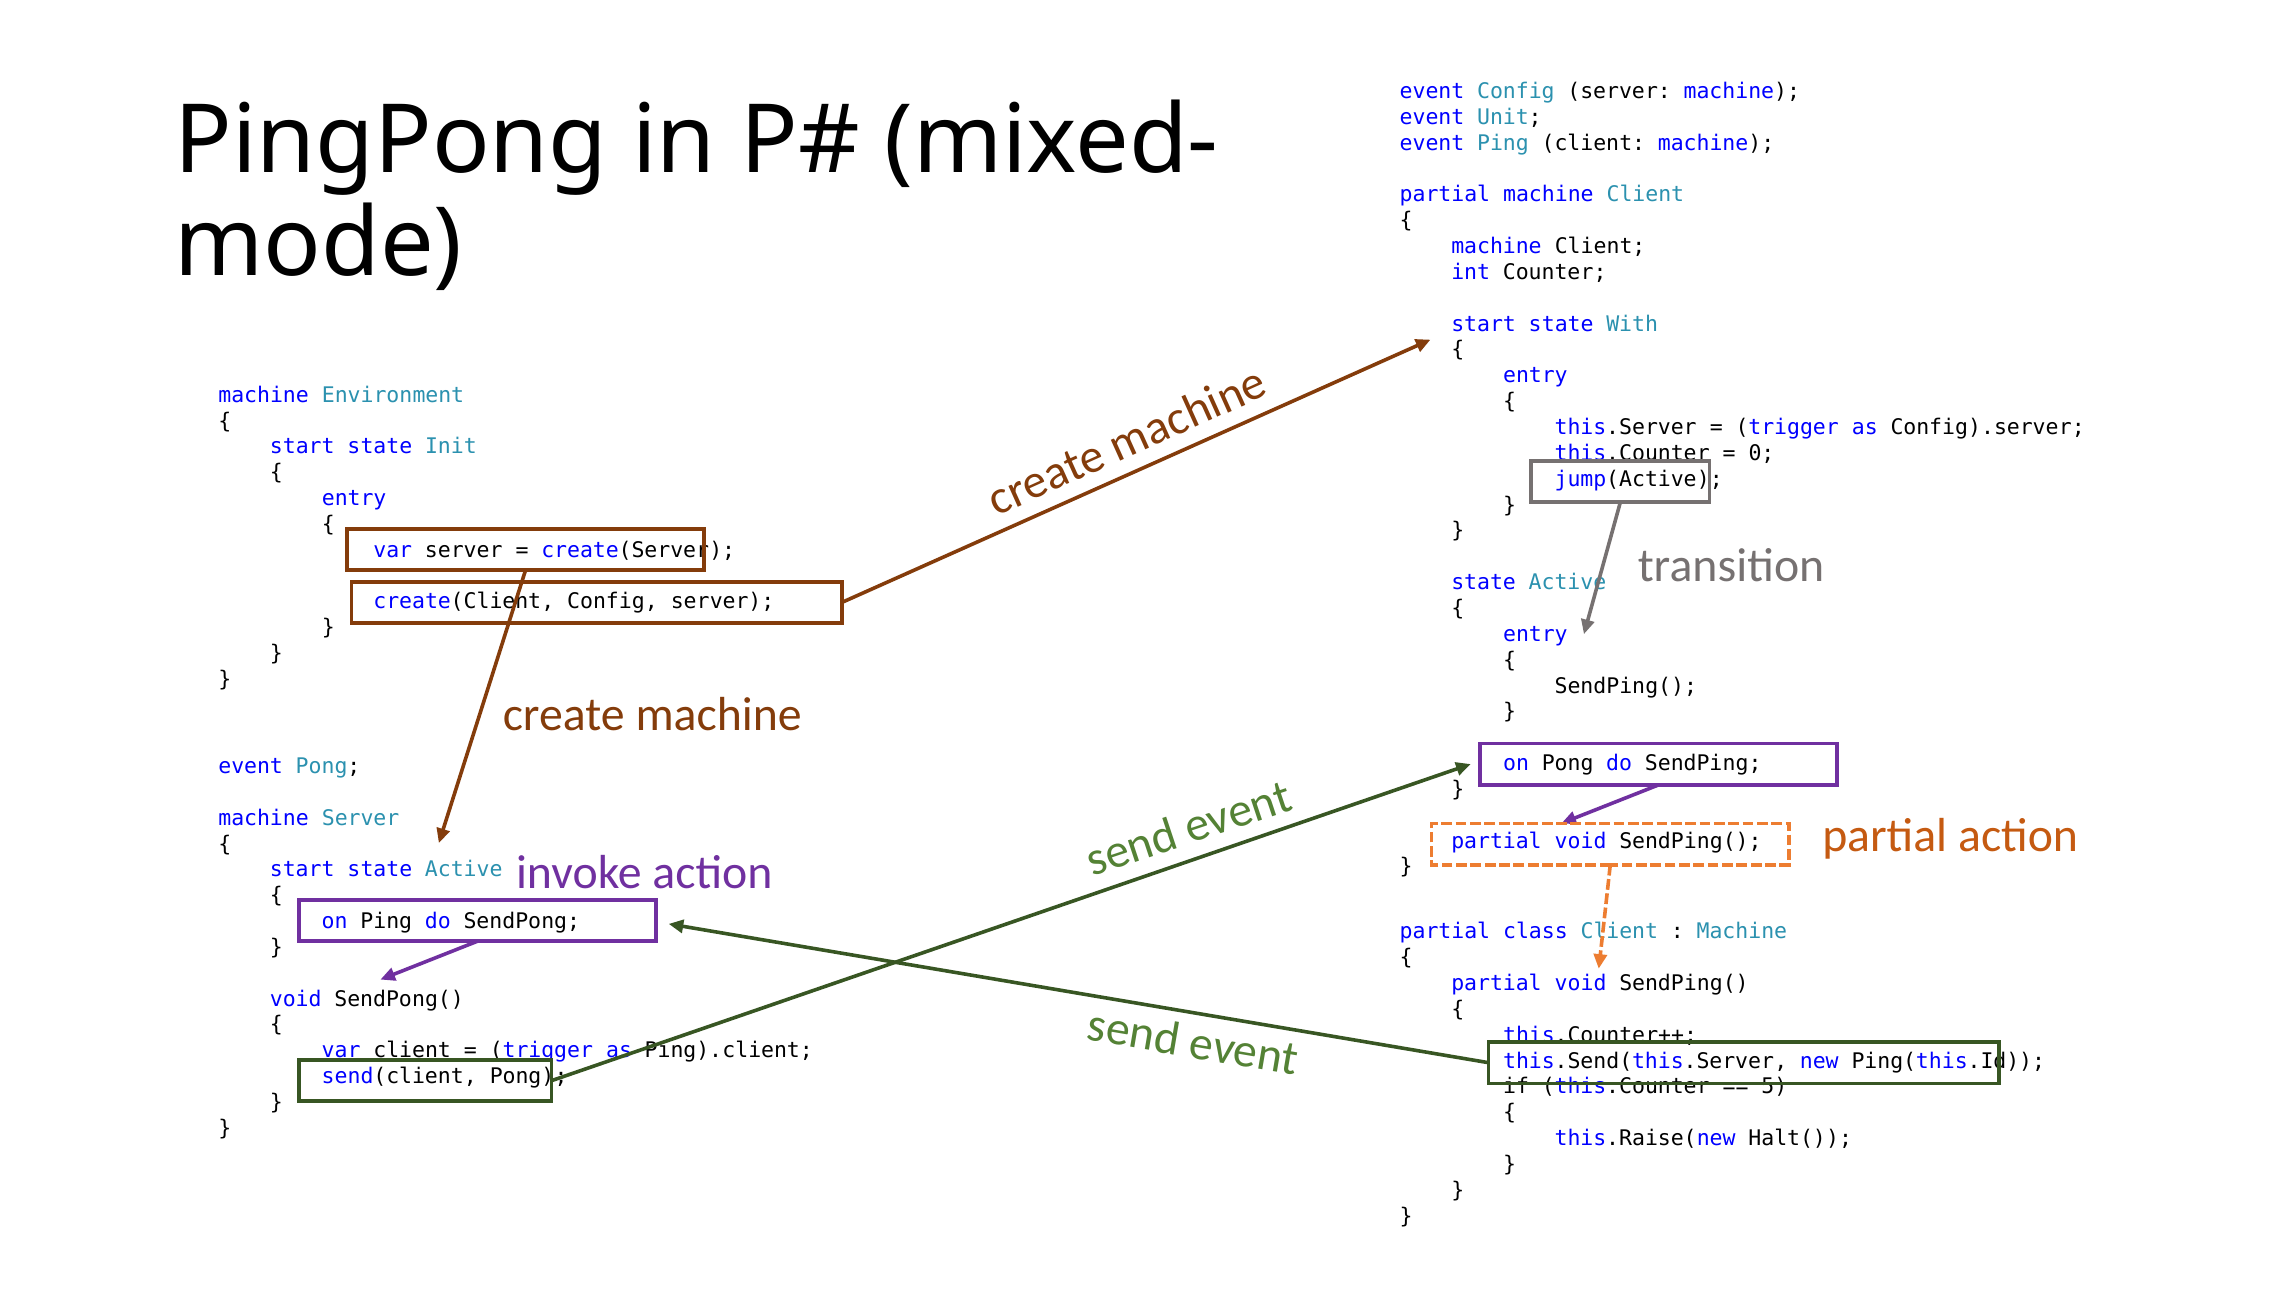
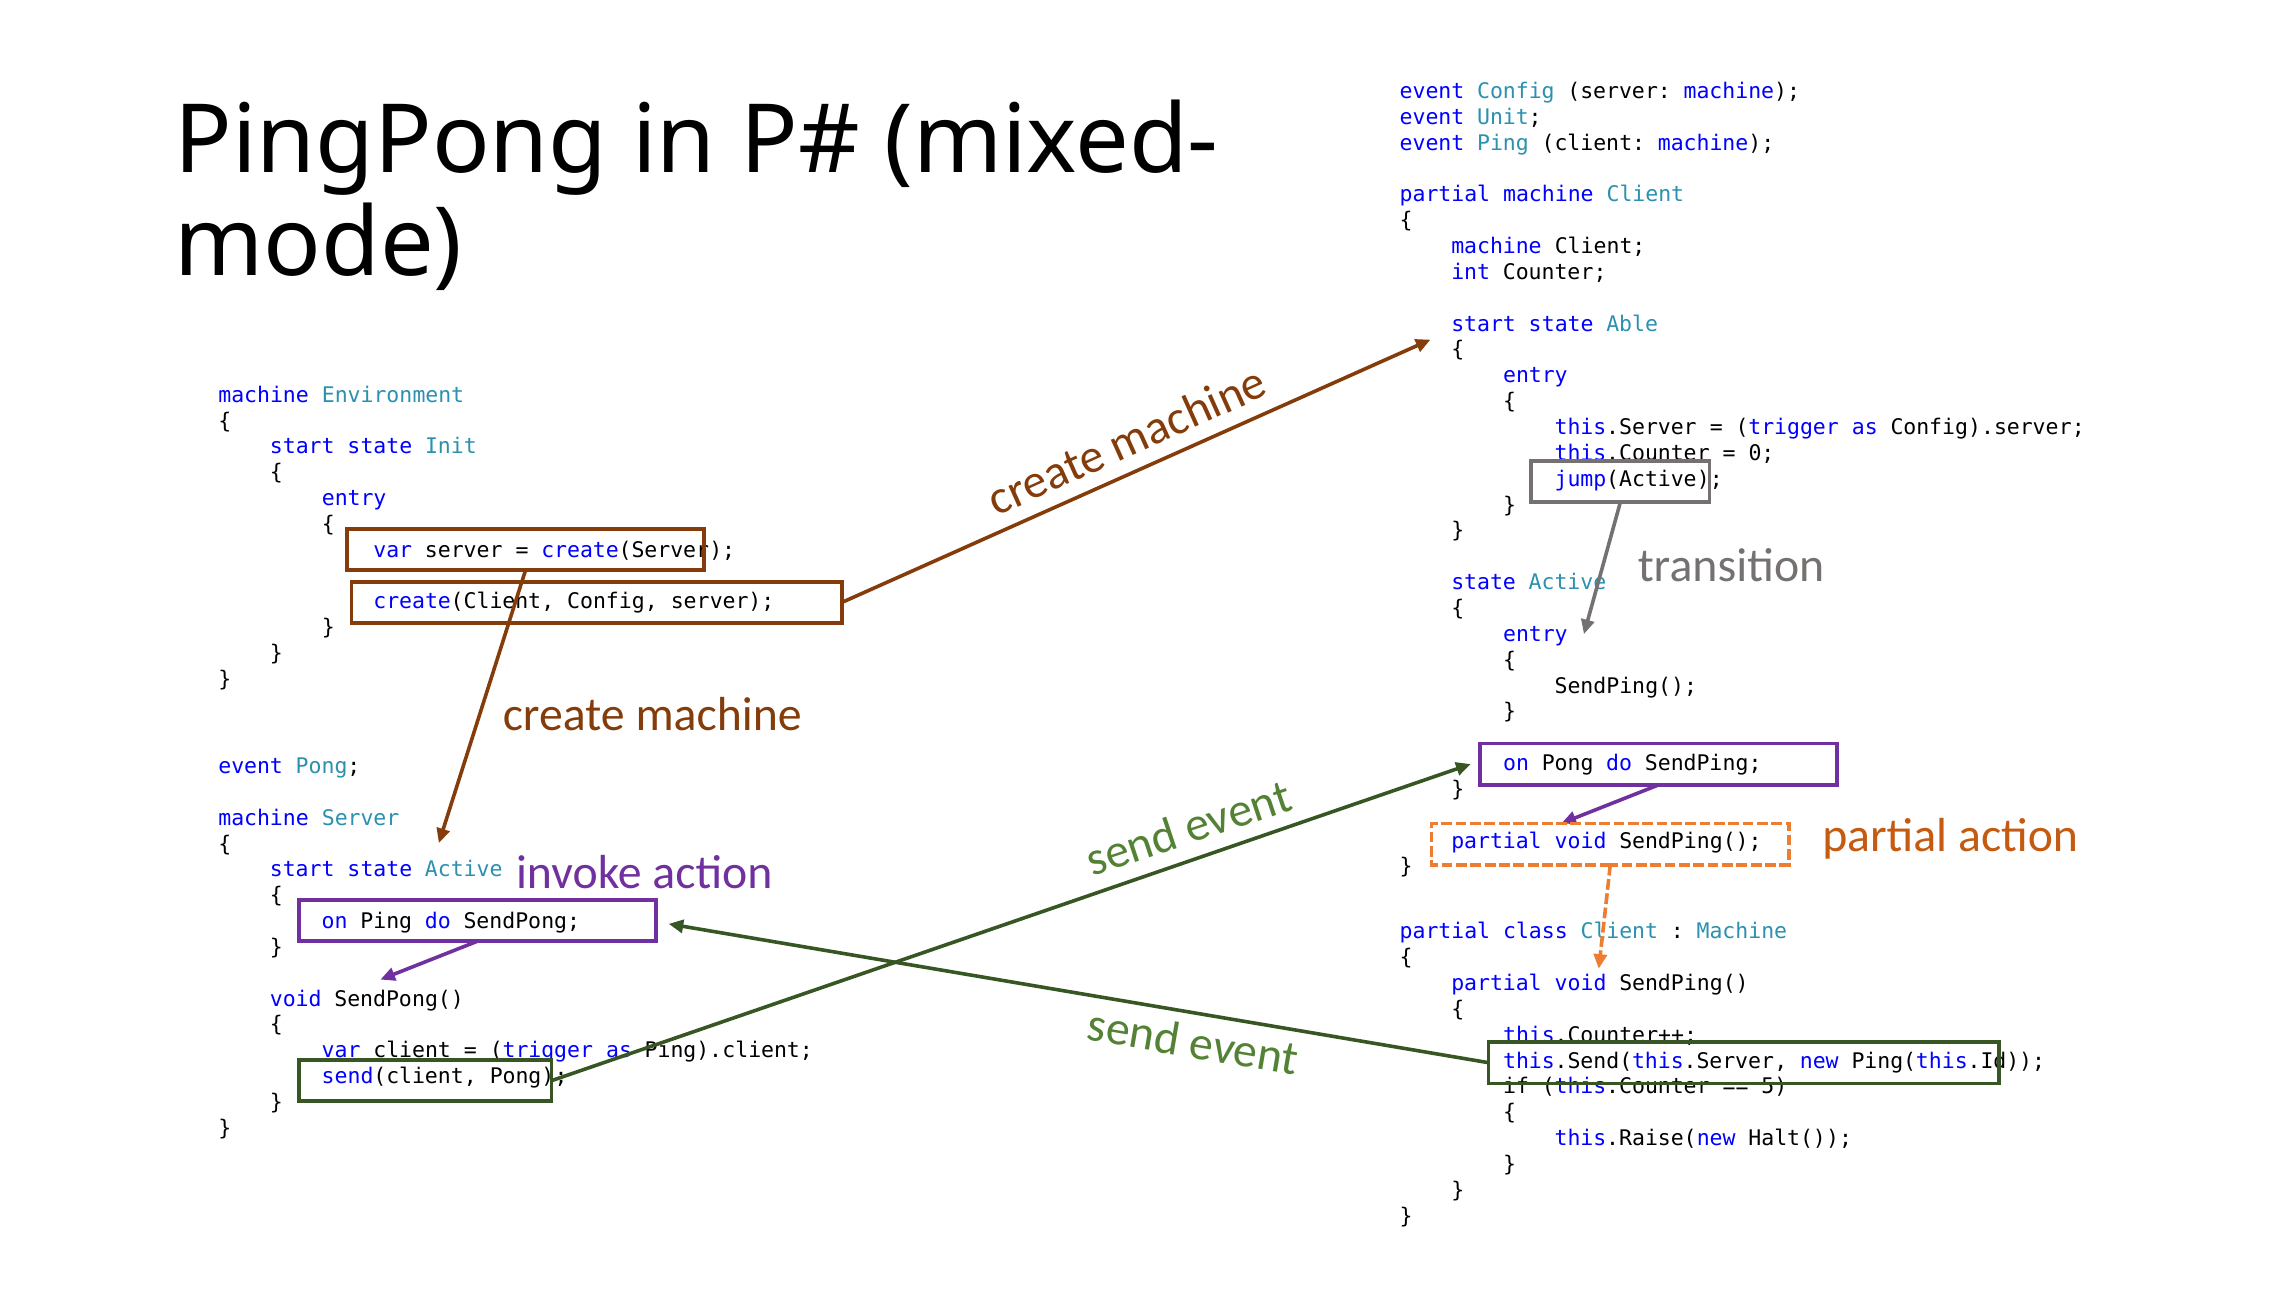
With: With -> Able
